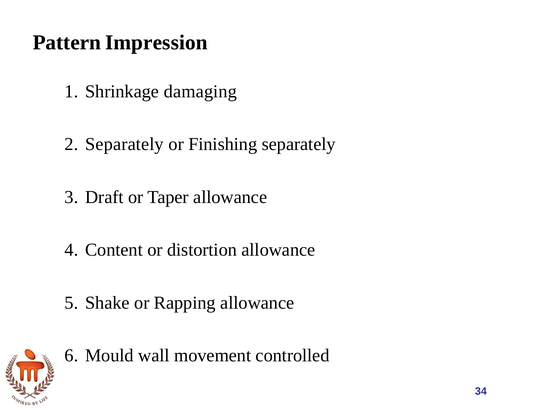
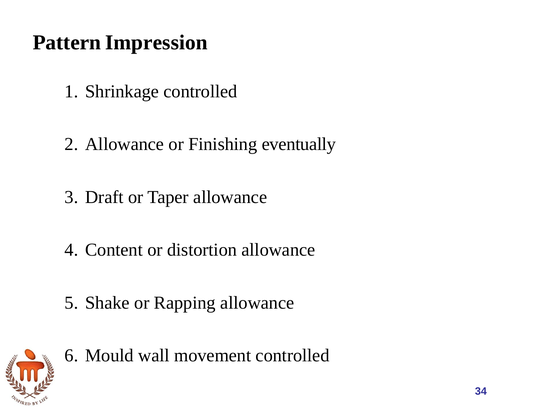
Shrinkage damaging: damaging -> controlled
Separately at (125, 144): Separately -> Allowance
Finishing separately: separately -> eventually
